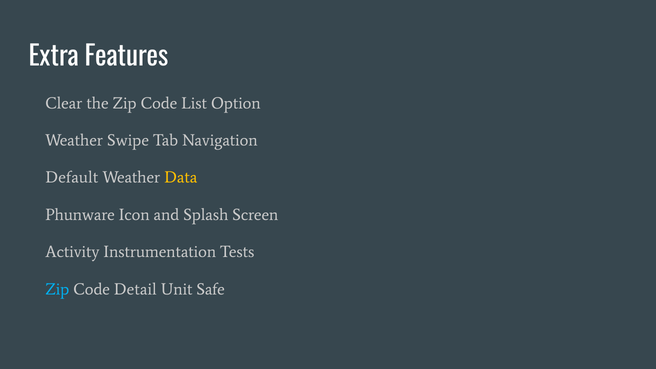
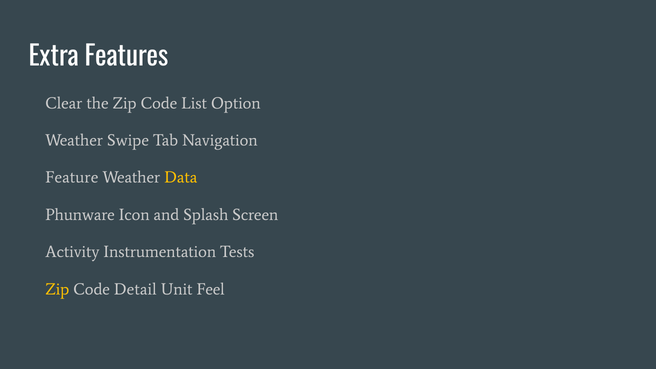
Default: Default -> Feature
Zip at (57, 289) colour: light blue -> yellow
Safe: Safe -> Feel
